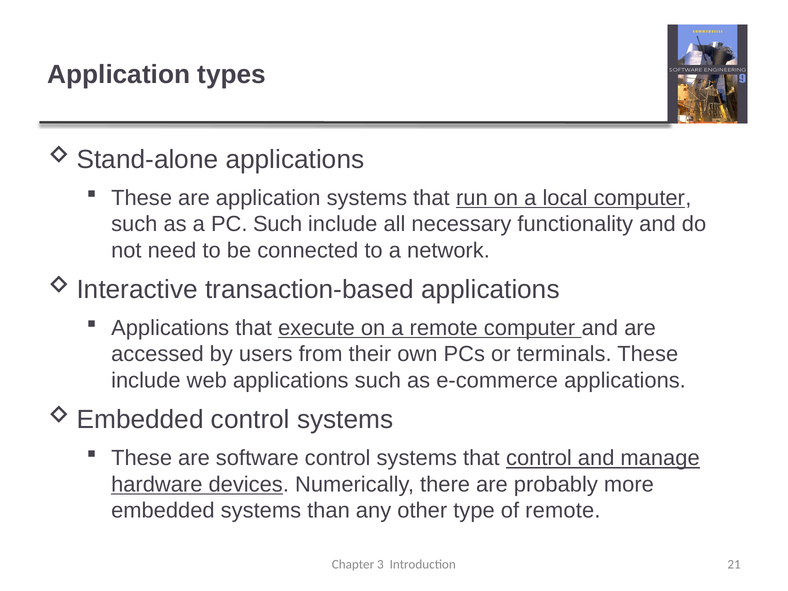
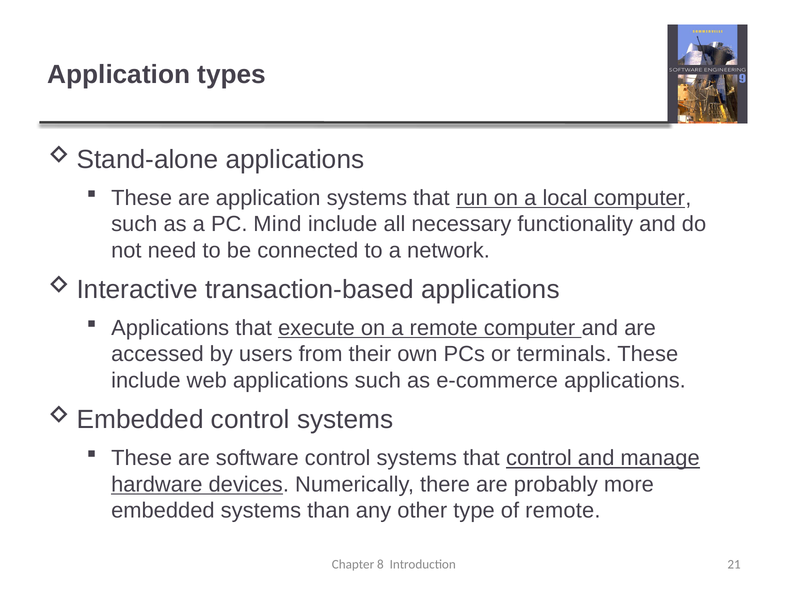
PC Such: Such -> Mind
3: 3 -> 8
